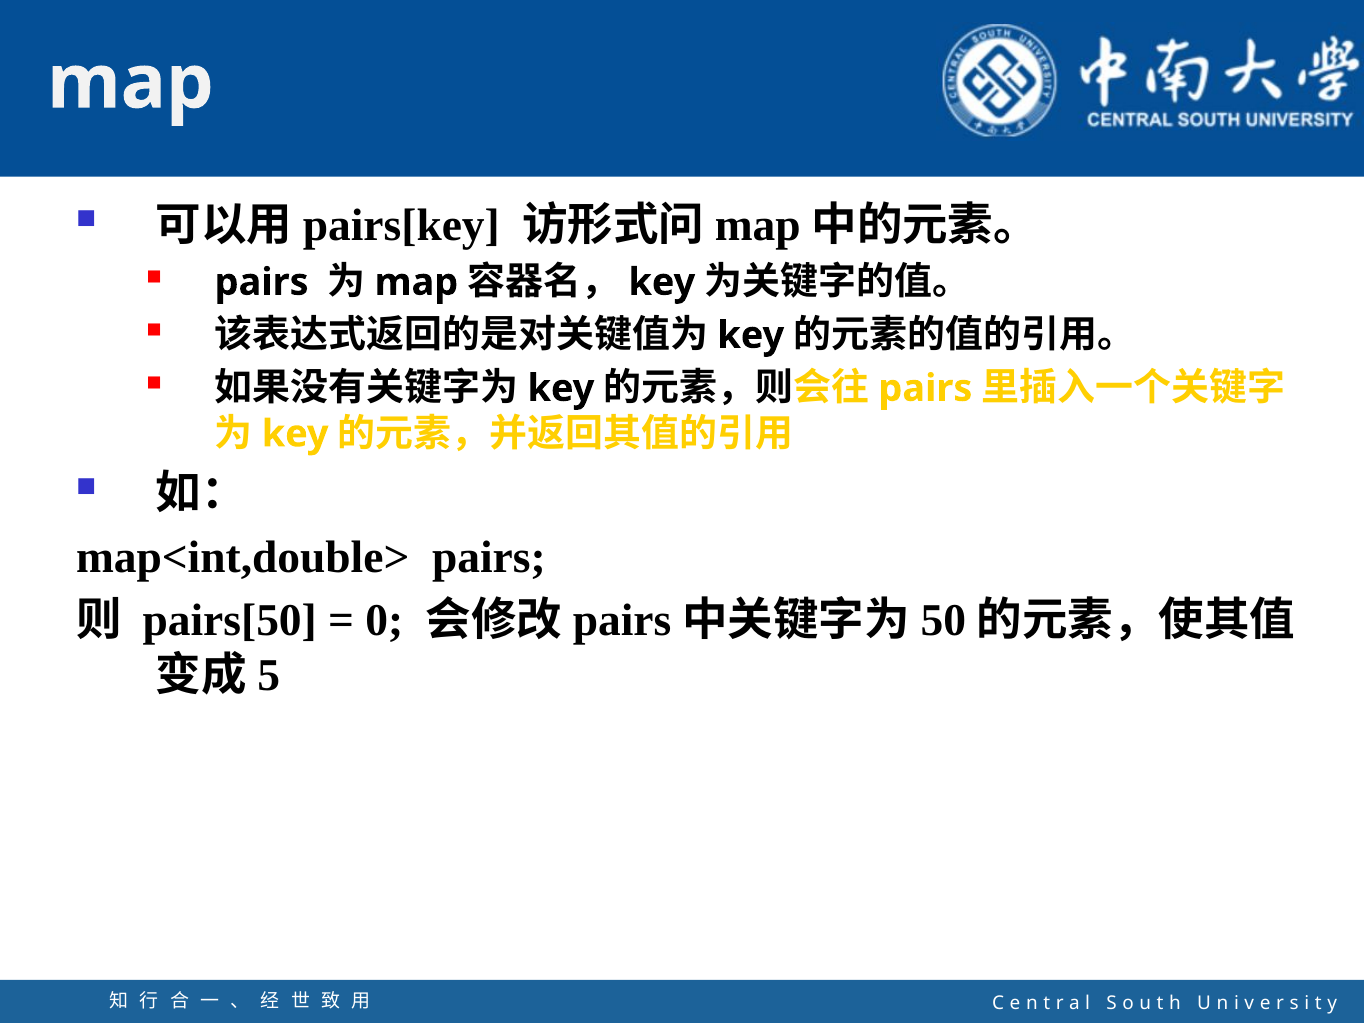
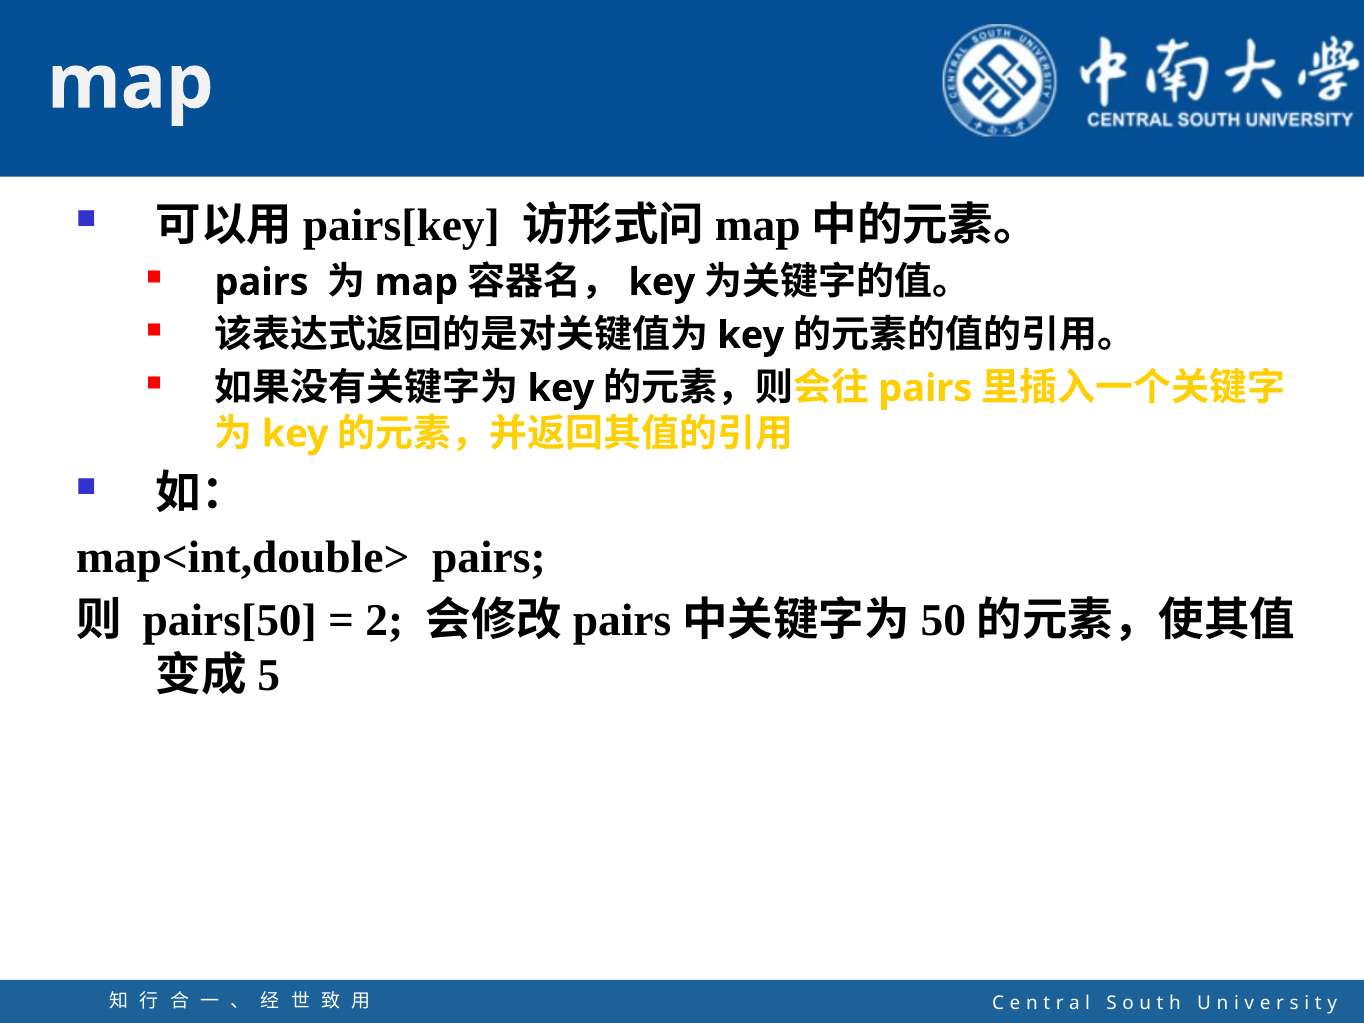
0: 0 -> 2
